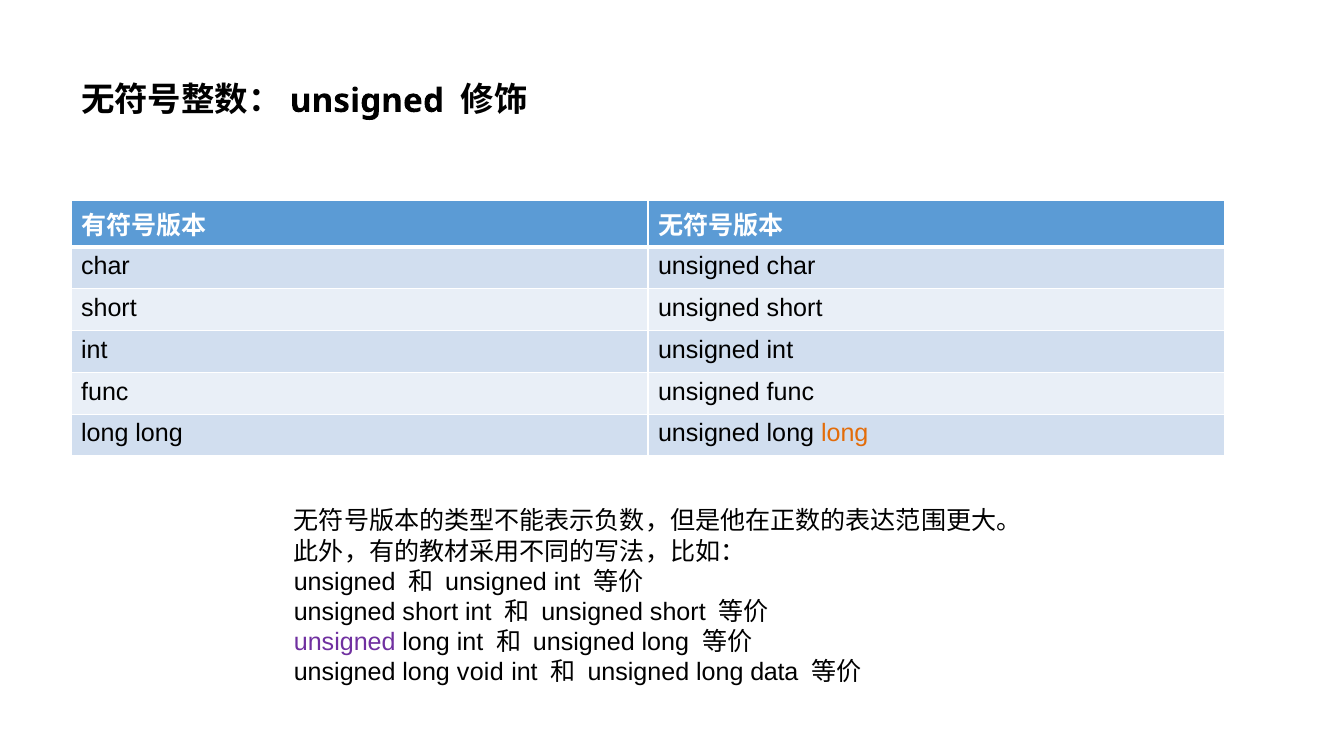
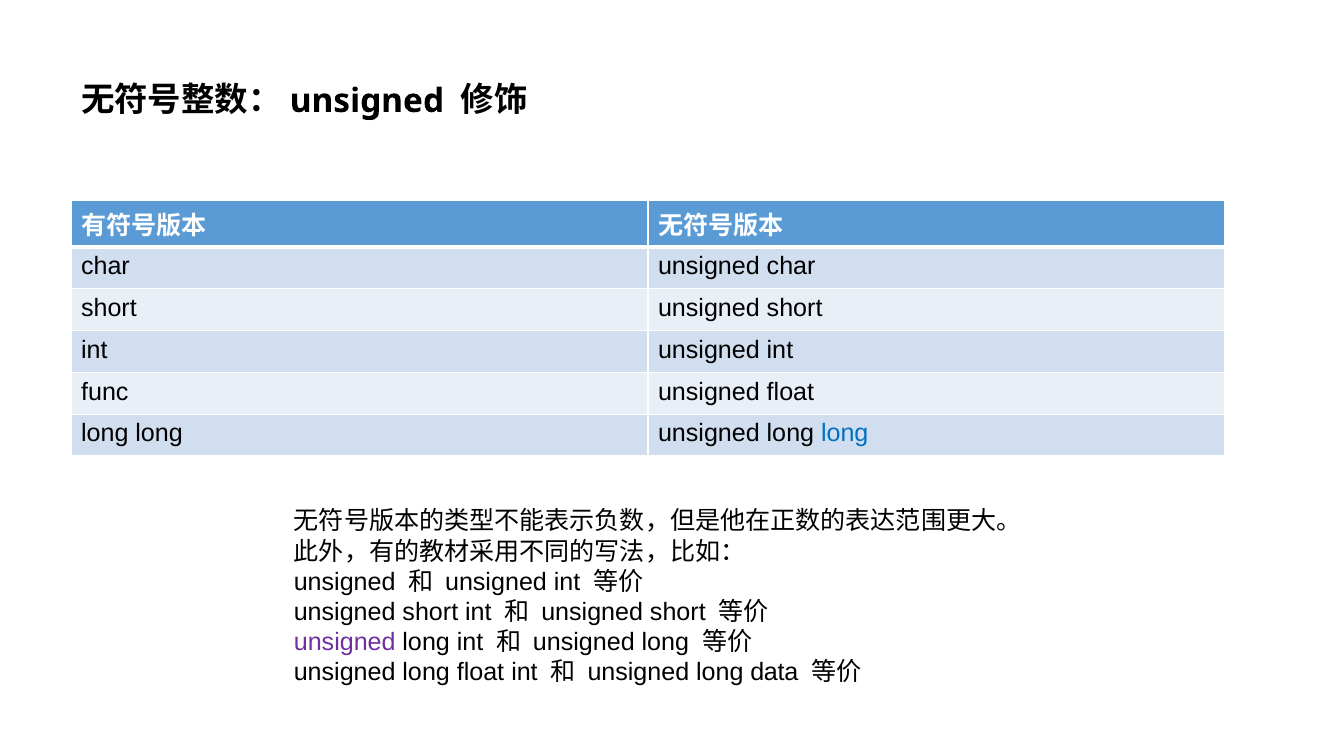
unsigned func: func -> float
long at (845, 433) colour: orange -> blue
long void: void -> float
